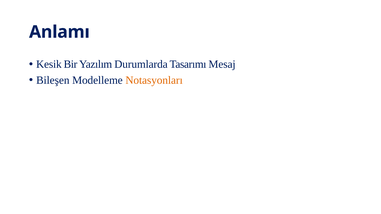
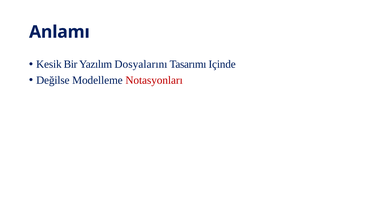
Durumlarda: Durumlarda -> Dosyalarını
Mesaj: Mesaj -> Içinde
Bileşen: Bileşen -> Değilse
Notasyonları colour: orange -> red
